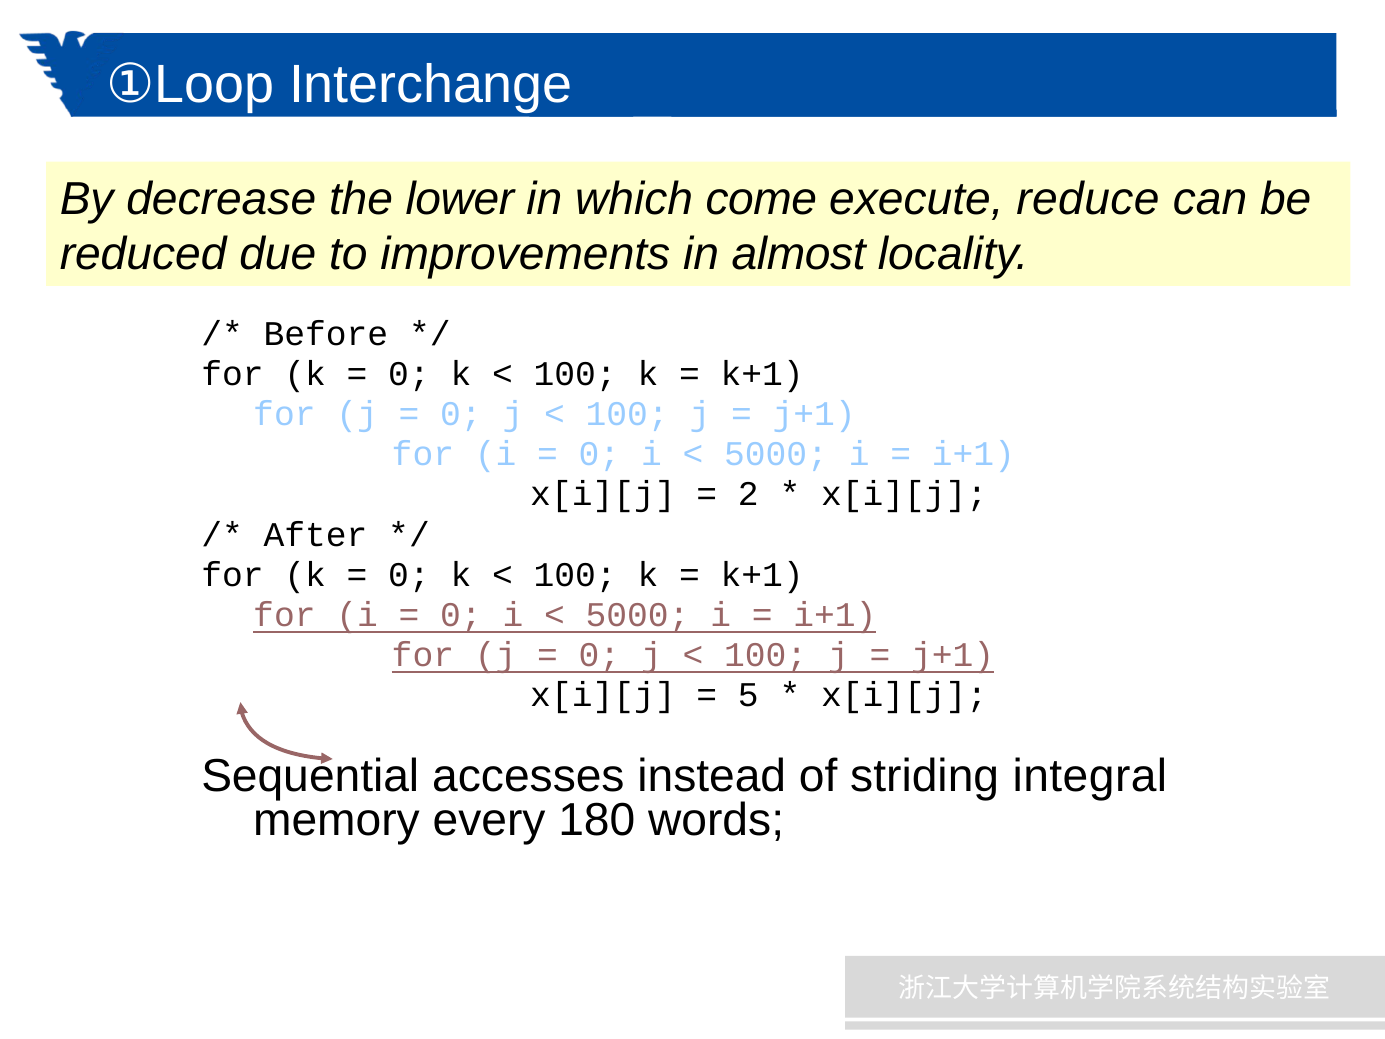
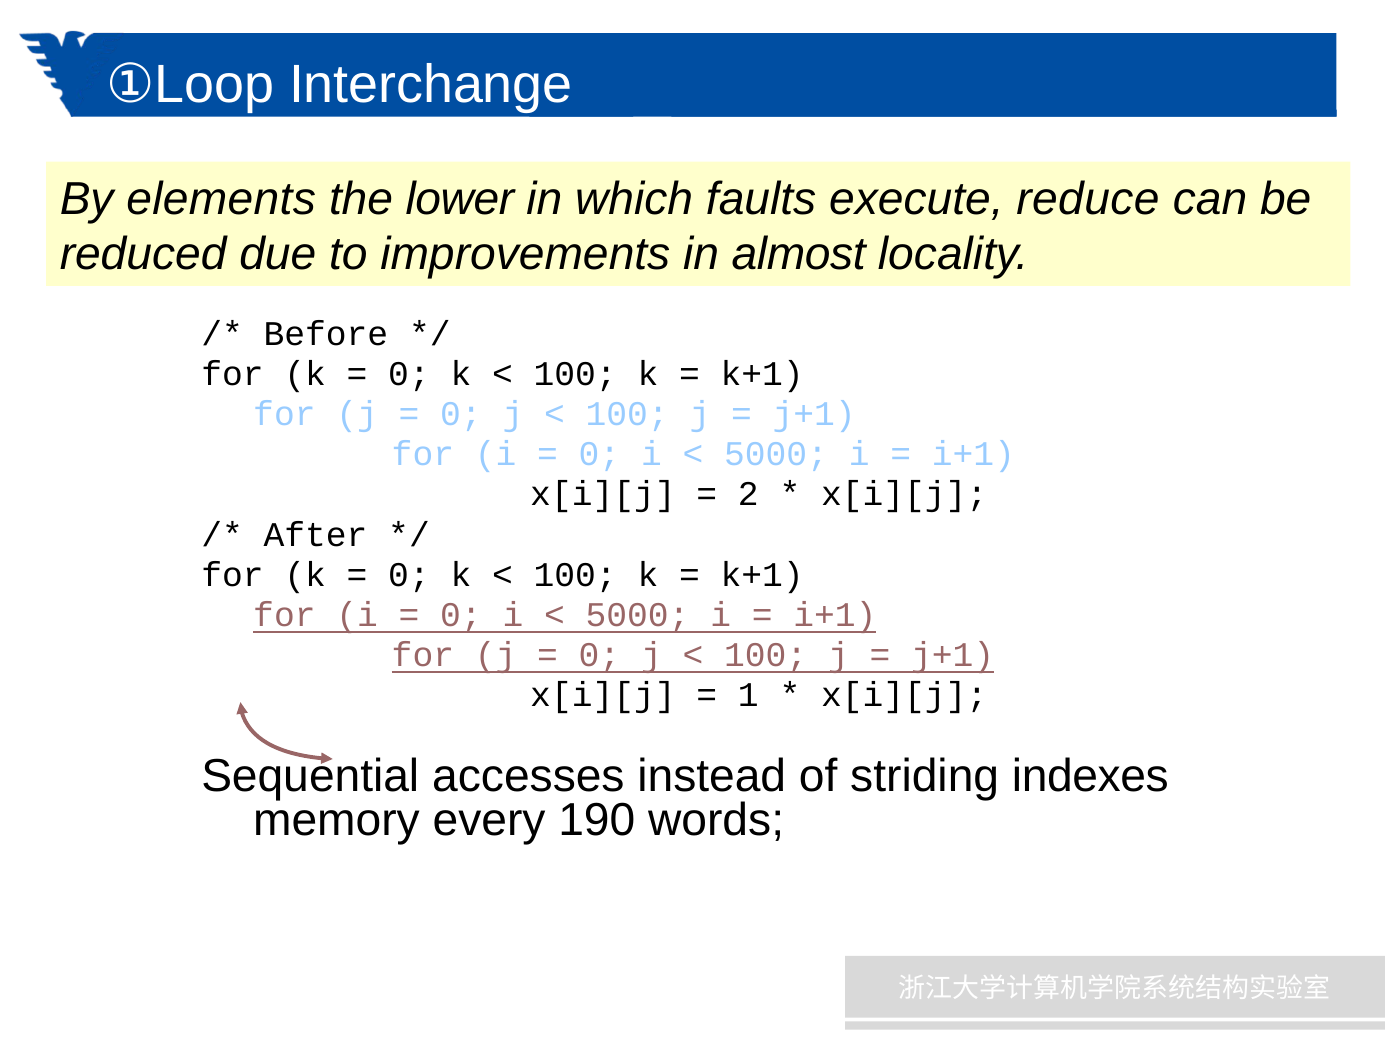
decrease: decrease -> elements
come: come -> faults
5: 5 -> 1
integral: integral -> indexes
180: 180 -> 190
